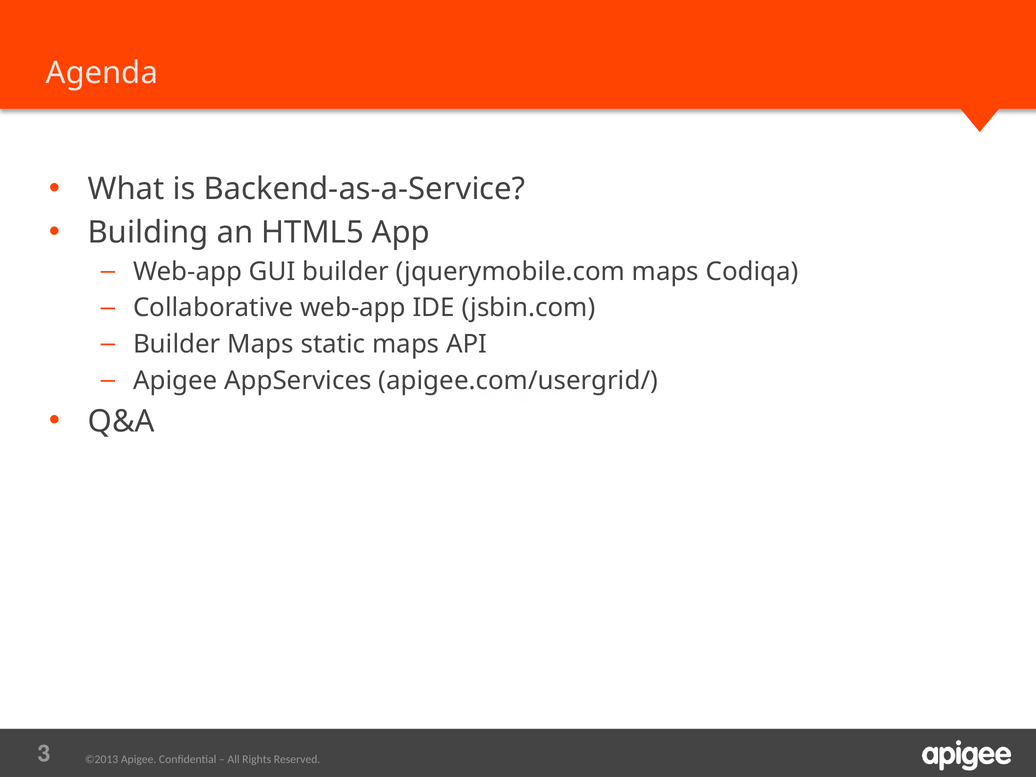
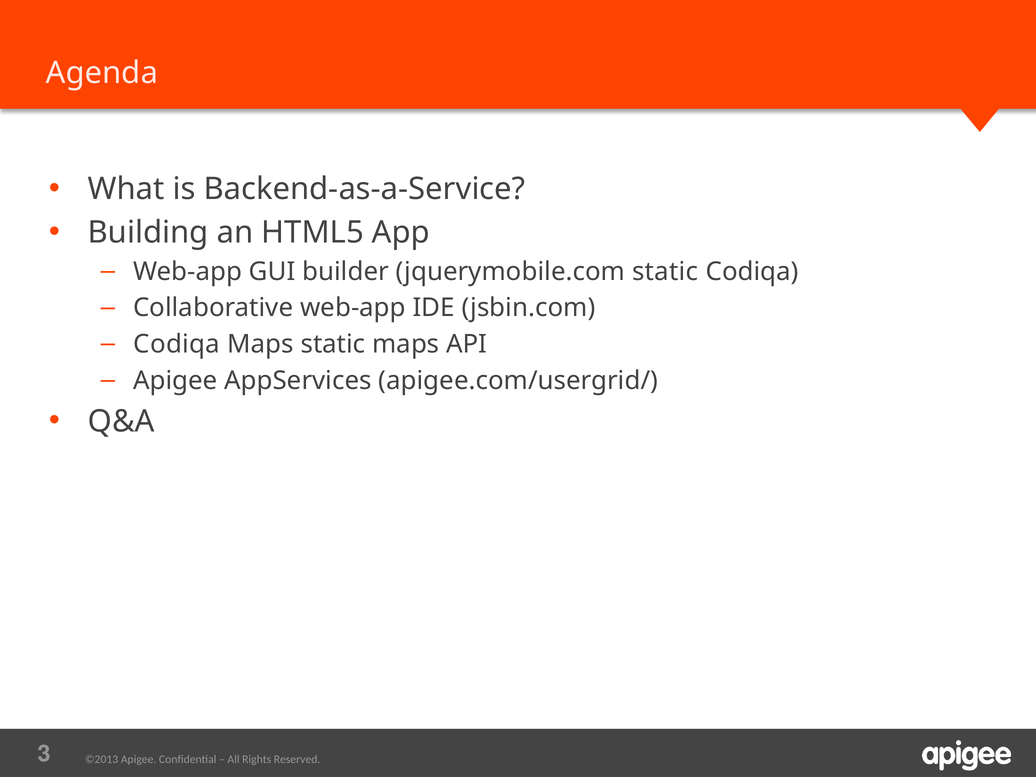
jquerymobile.com maps: maps -> static
Builder at (177, 344): Builder -> Codiqa
